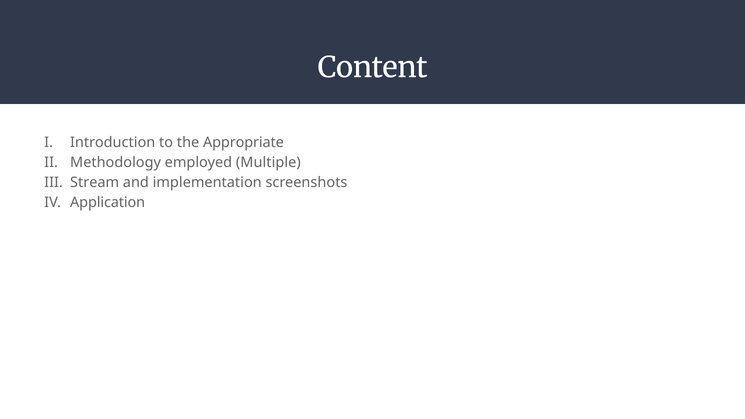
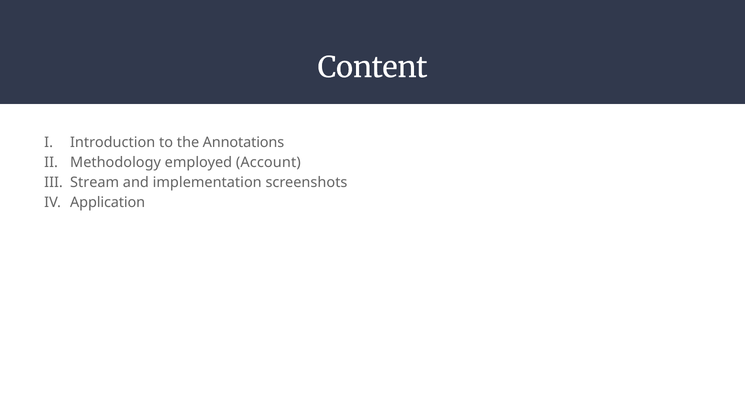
Appropriate: Appropriate -> Annotations
Multiple: Multiple -> Account
